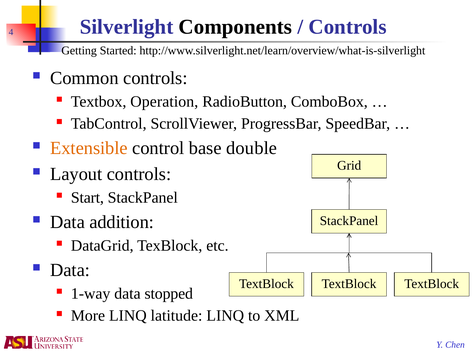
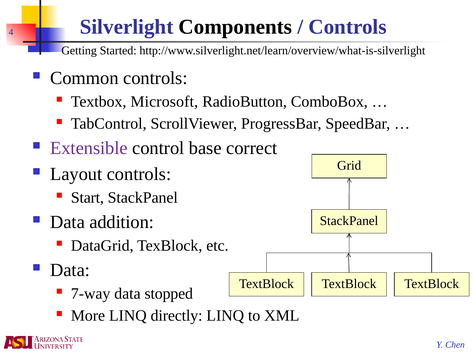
Operation: Operation -> Microsoft
Extensible colour: orange -> purple
double: double -> correct
1-way: 1-way -> 7-way
latitude: latitude -> directly
